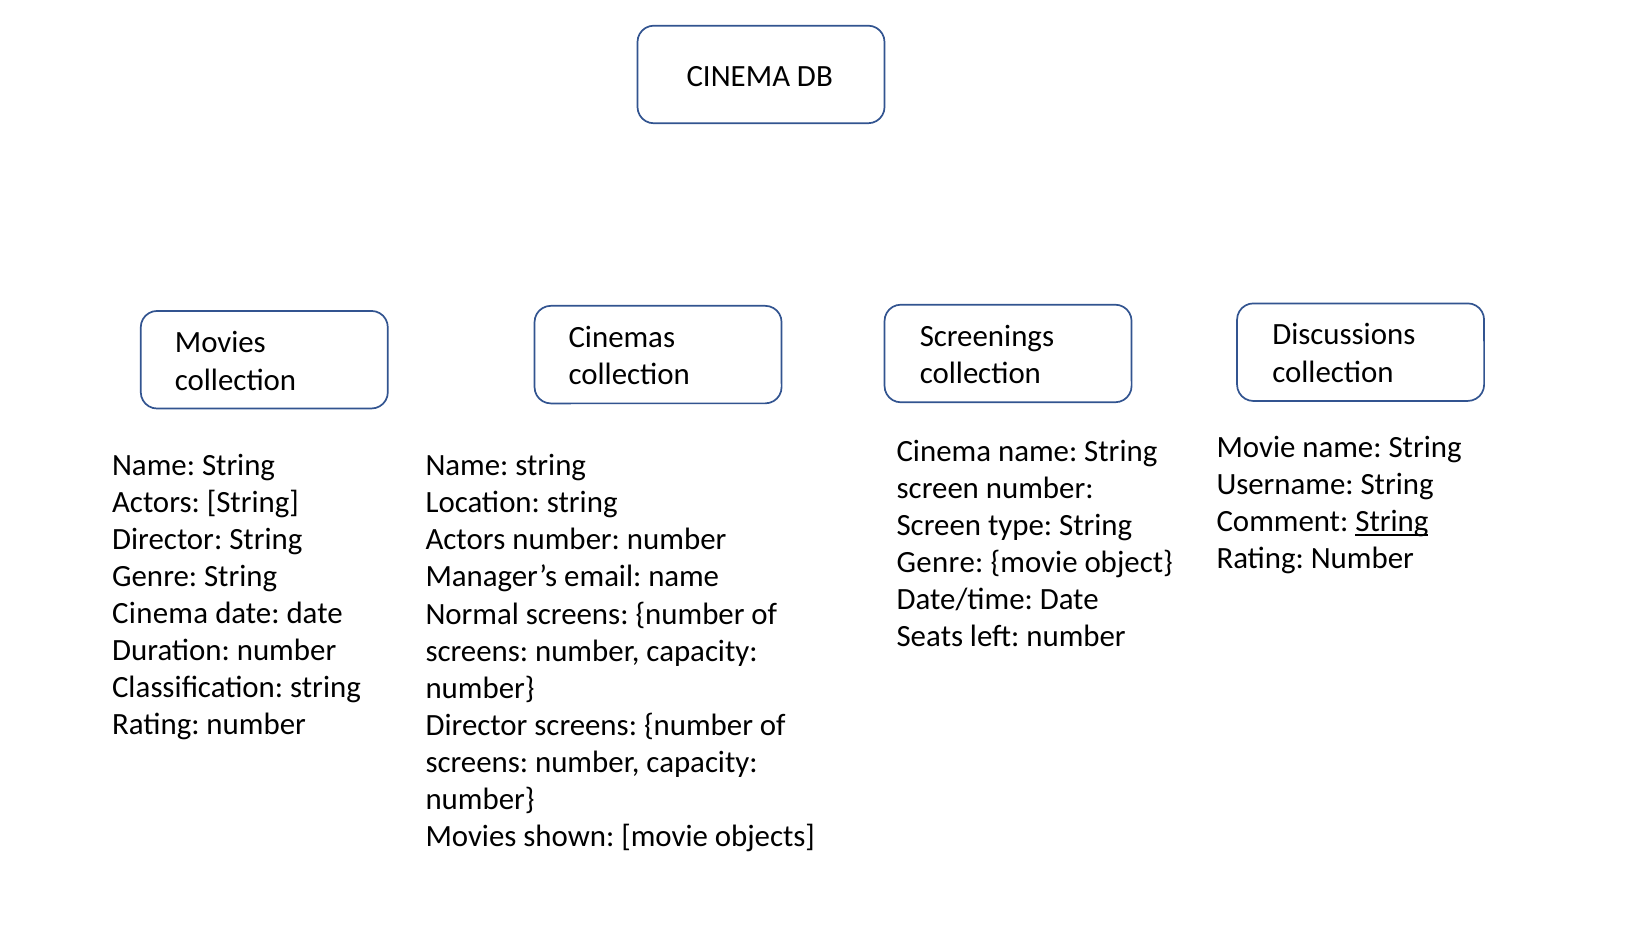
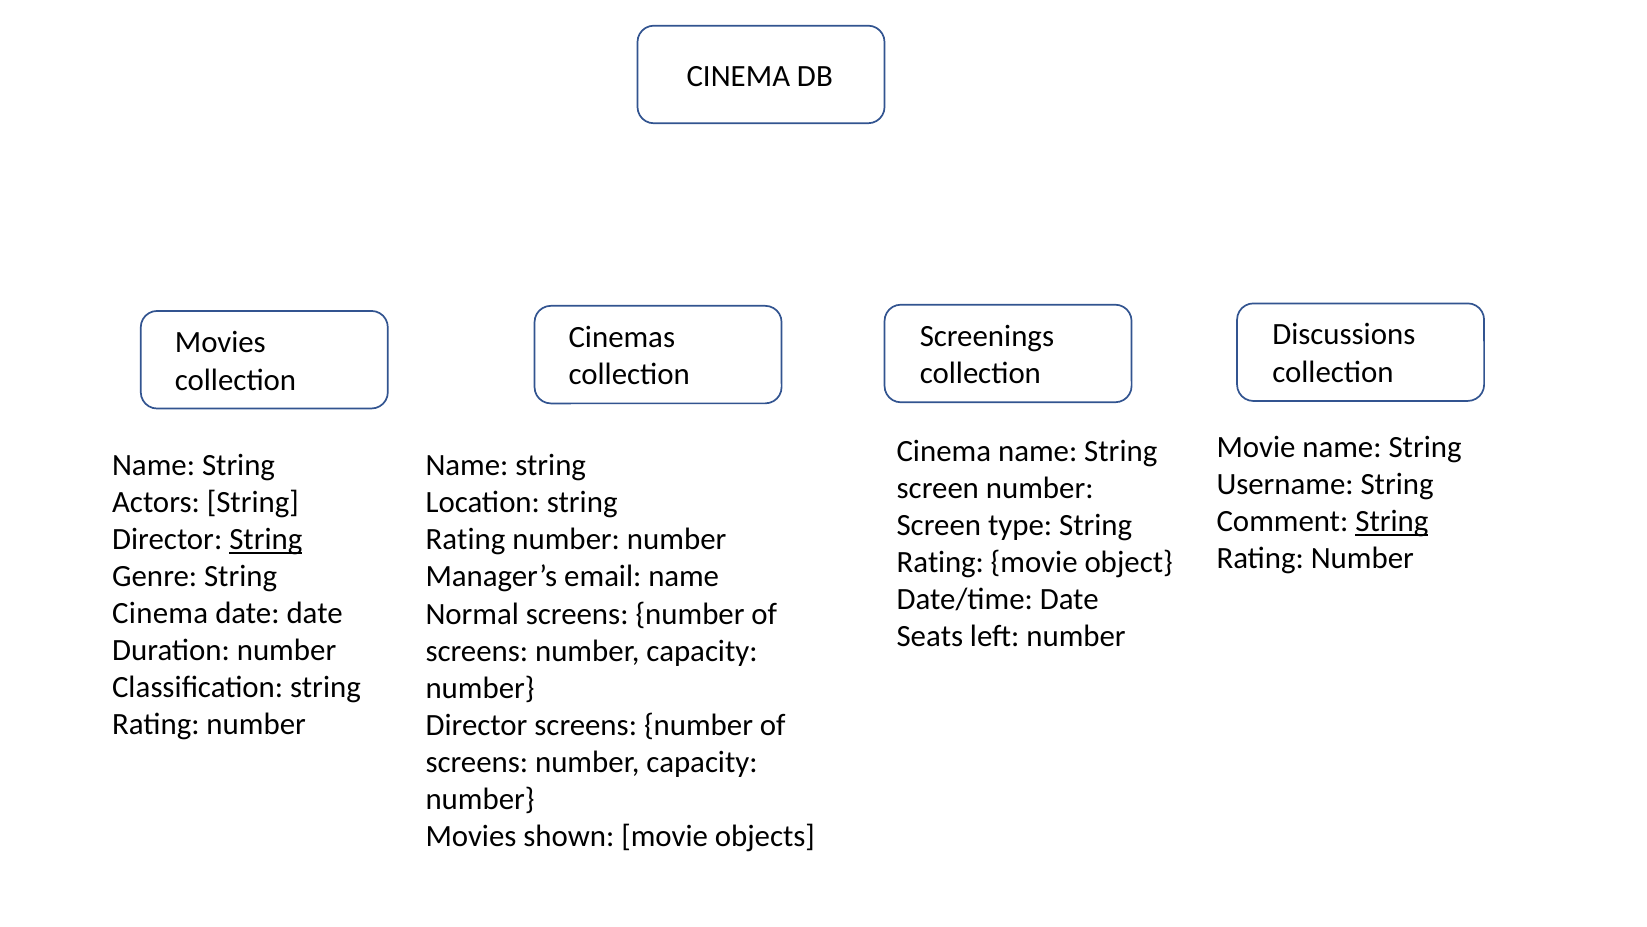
String at (266, 539) underline: none -> present
Actors at (466, 539): Actors -> Rating
Genre at (940, 562): Genre -> Rating
